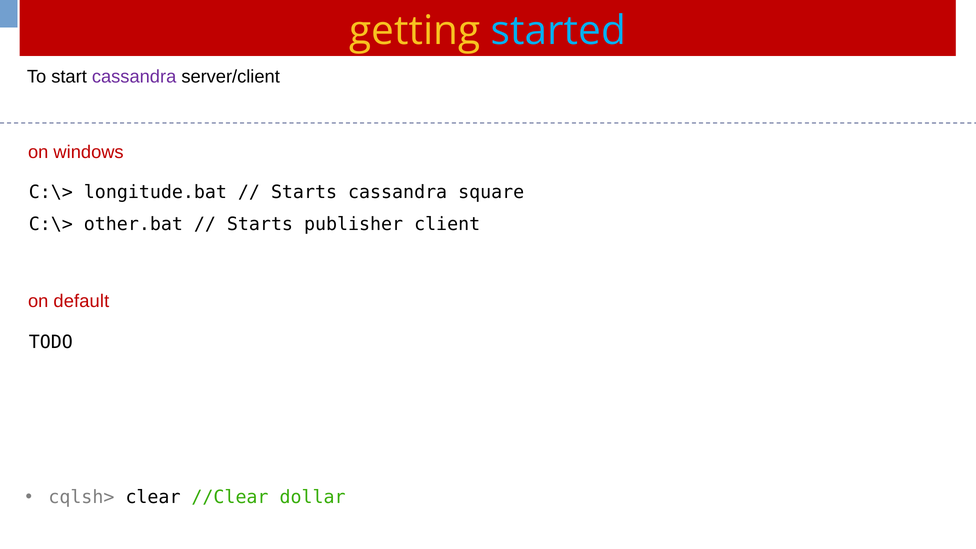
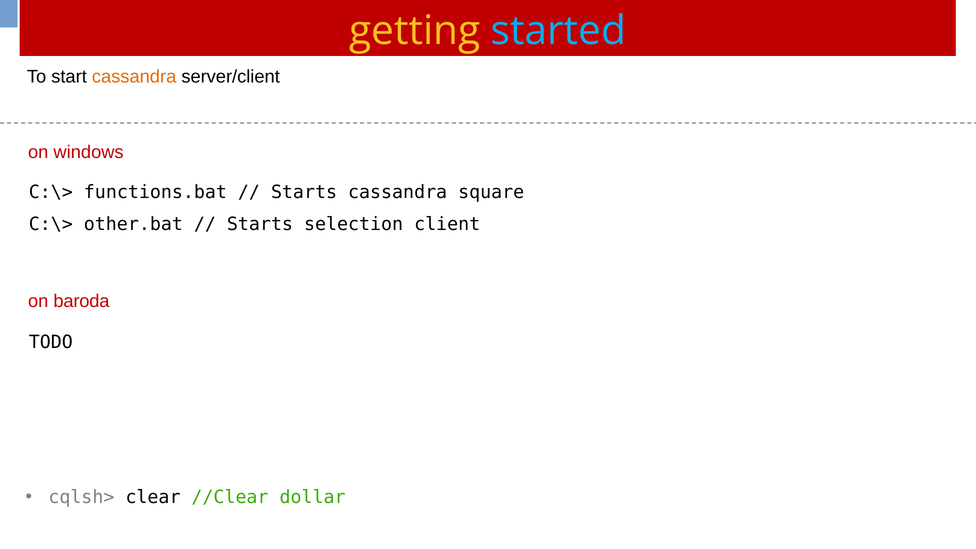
cassandra at (134, 77) colour: purple -> orange
longitude.bat: longitude.bat -> functions.bat
publisher: publisher -> selection
default: default -> baroda
